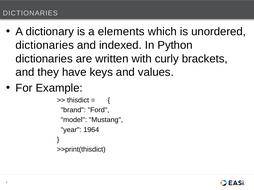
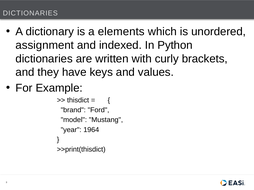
dictionaries at (45, 45): dictionaries -> assignment
